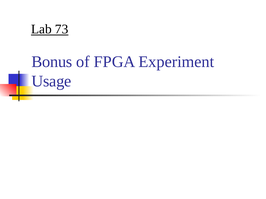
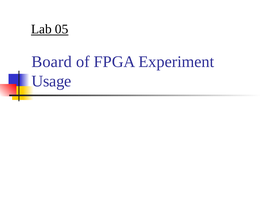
73: 73 -> 05
Bonus: Bonus -> Board
